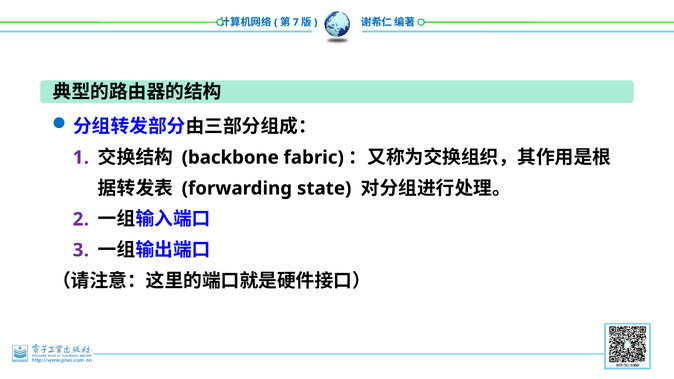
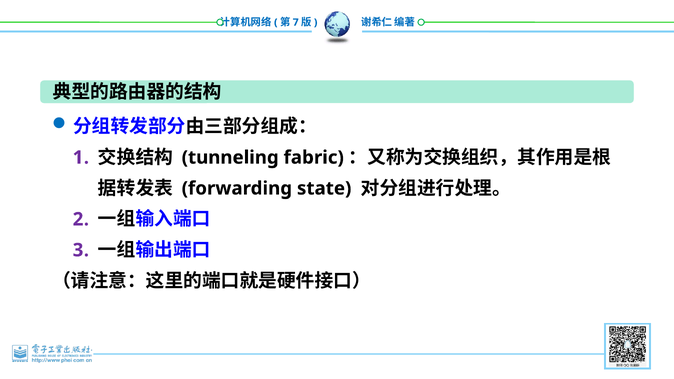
backbone: backbone -> tunneling
